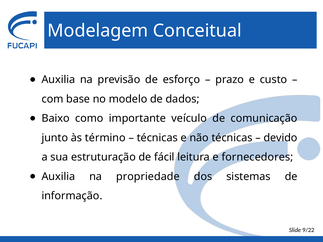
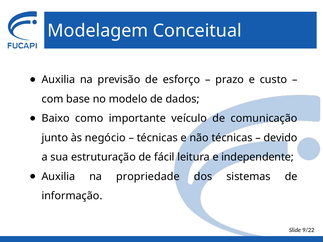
término: término -> negócio
fornecedores: fornecedores -> independente
